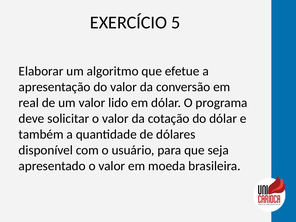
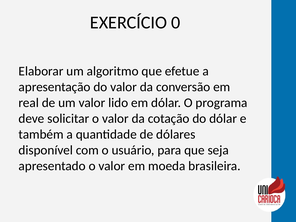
5: 5 -> 0
